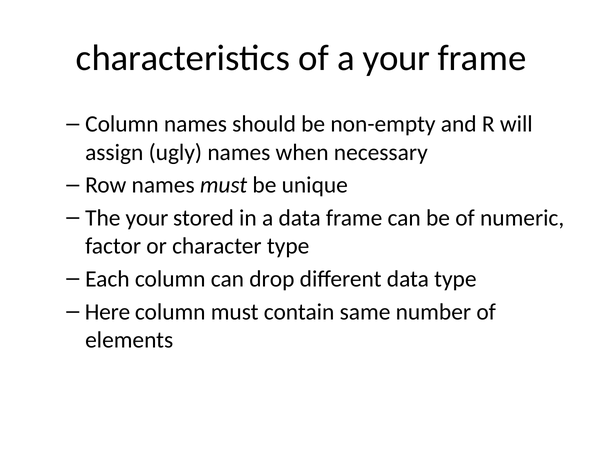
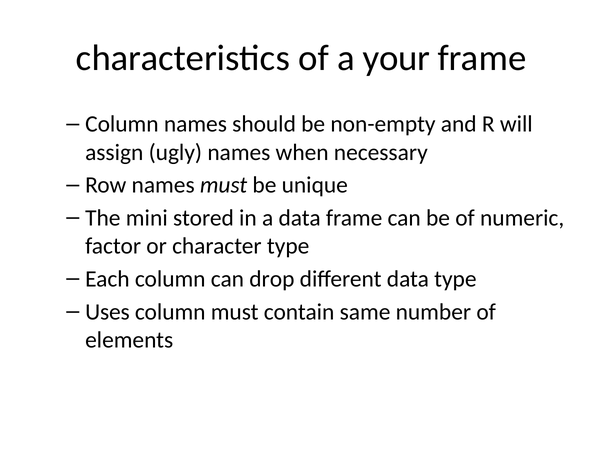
The your: your -> mini
Here: Here -> Uses
